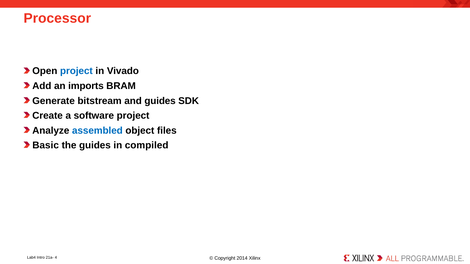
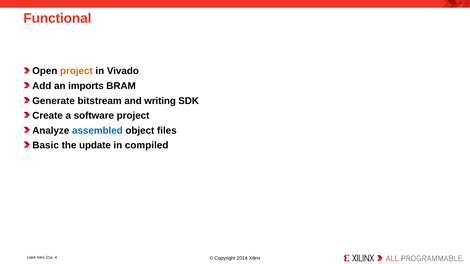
Processor: Processor -> Functional
project at (76, 71) colour: blue -> orange
and guides: guides -> writing
the guides: guides -> update
